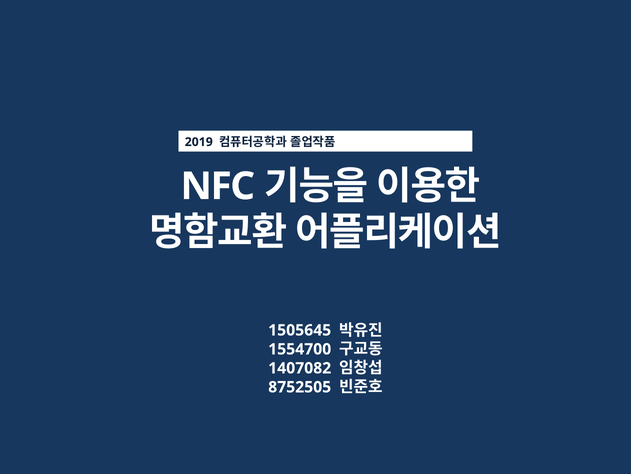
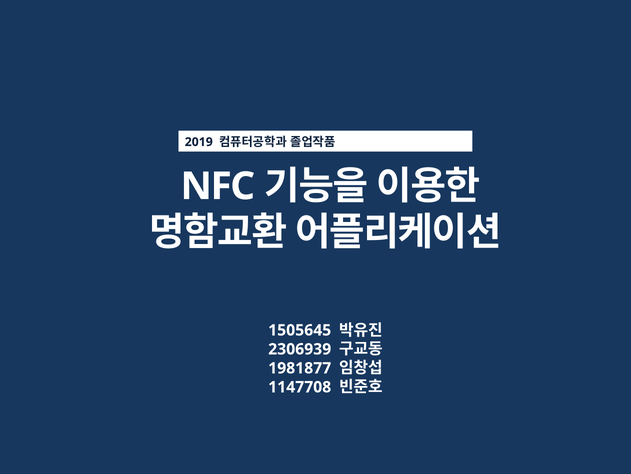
1554700: 1554700 -> 2306939
1407082: 1407082 -> 1981877
8752505: 8752505 -> 1147708
